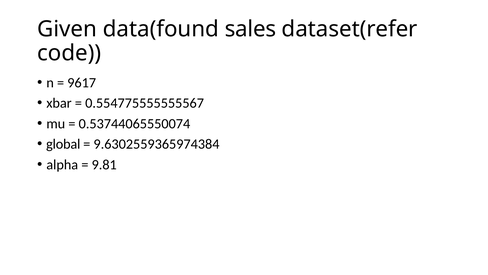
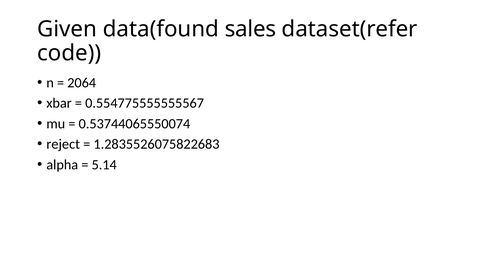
9617: 9617 -> 2064
global: global -> reject
9.6302559365974384: 9.6302559365974384 -> 1.2835526075822683
9.81: 9.81 -> 5.14
